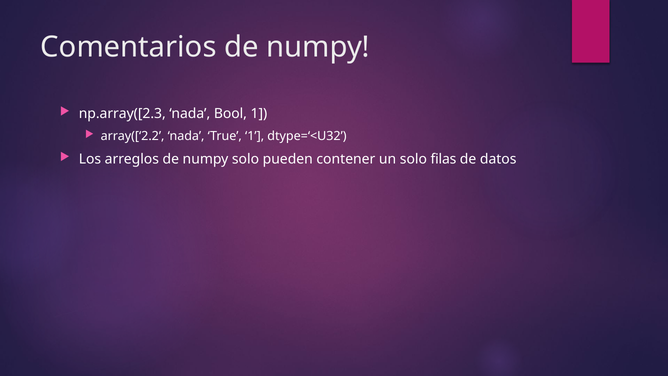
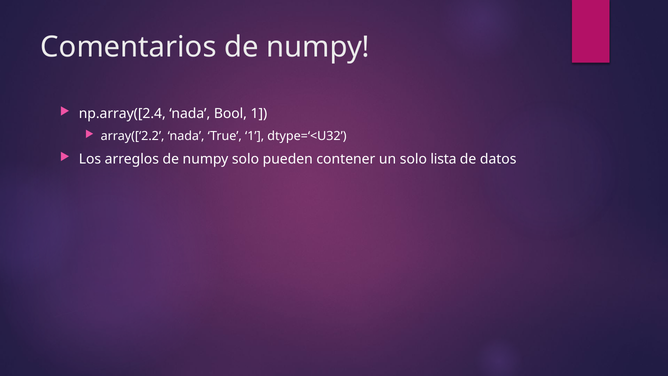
np.array([2.3: np.array([2.3 -> np.array([2.4
filas: filas -> lista
